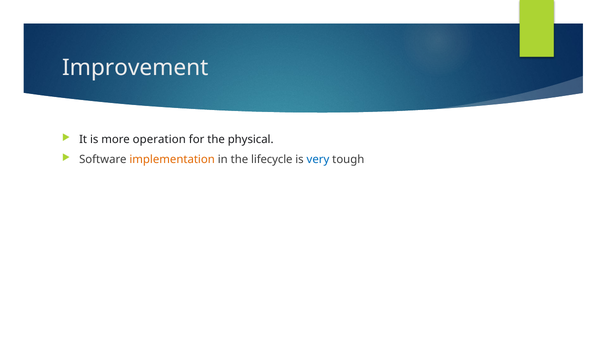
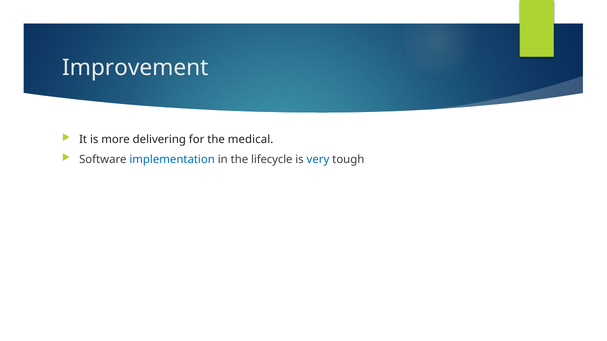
operation: operation -> delivering
physical: physical -> medical
implementation colour: orange -> blue
